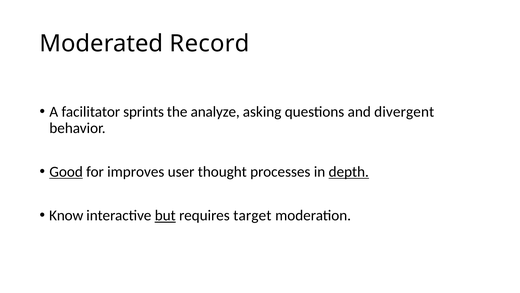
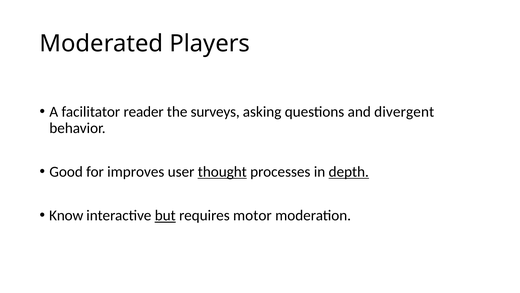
Record: Record -> Players
sprints: sprints -> reader
analyze: analyze -> surveys
Good underline: present -> none
thought underline: none -> present
target: target -> motor
